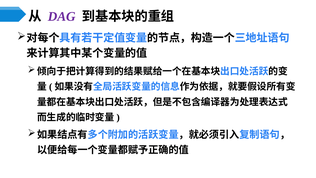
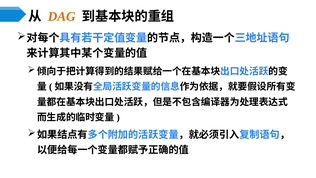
DAG colour: purple -> orange
